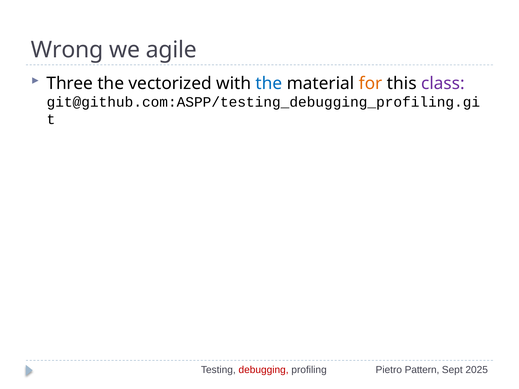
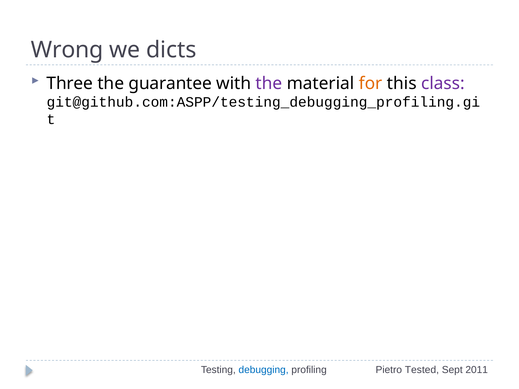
agile: agile -> dicts
vectorized: vectorized -> guarantee
the at (269, 83) colour: blue -> purple
debugging colour: red -> blue
Pattern: Pattern -> Tested
2025: 2025 -> 2011
